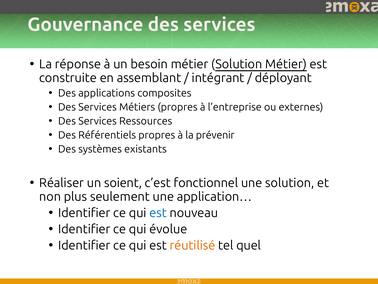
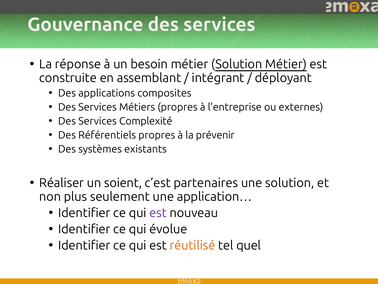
Ressources: Ressources -> Complexité
fonctionnel: fonctionnel -> partenaires
est at (158, 213) colour: blue -> purple
